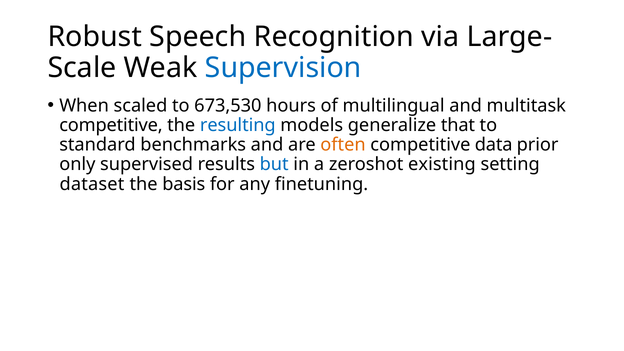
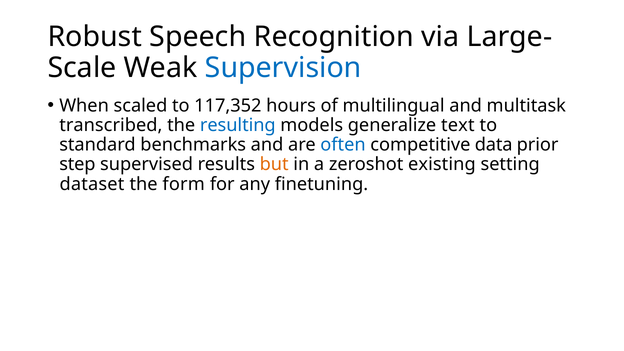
673,530: 673,530 -> 117,352
competitive at (111, 125): competitive -> transcribed
that: that -> text
often colour: orange -> blue
only: only -> step
but colour: blue -> orange
basis: basis -> form
